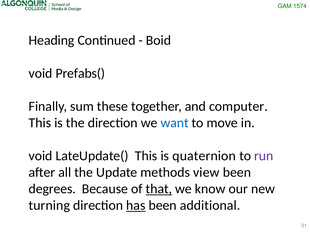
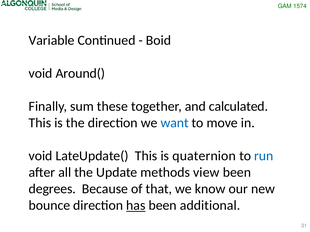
Heading: Heading -> Variable
Prefabs(: Prefabs( -> Around(
computer: computer -> calculated
run colour: purple -> blue
that underline: present -> none
turning: turning -> bounce
